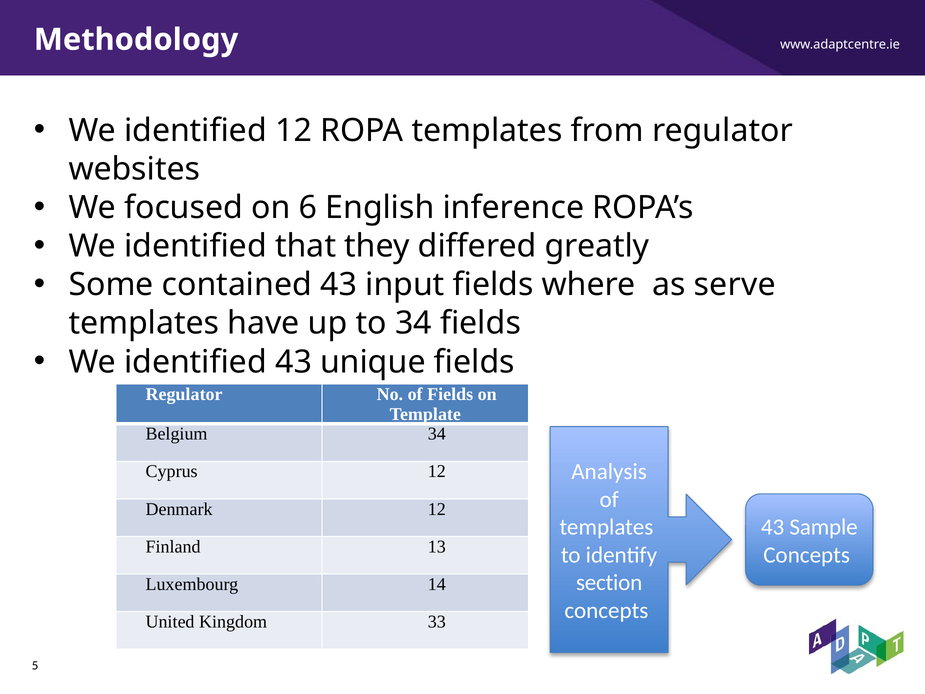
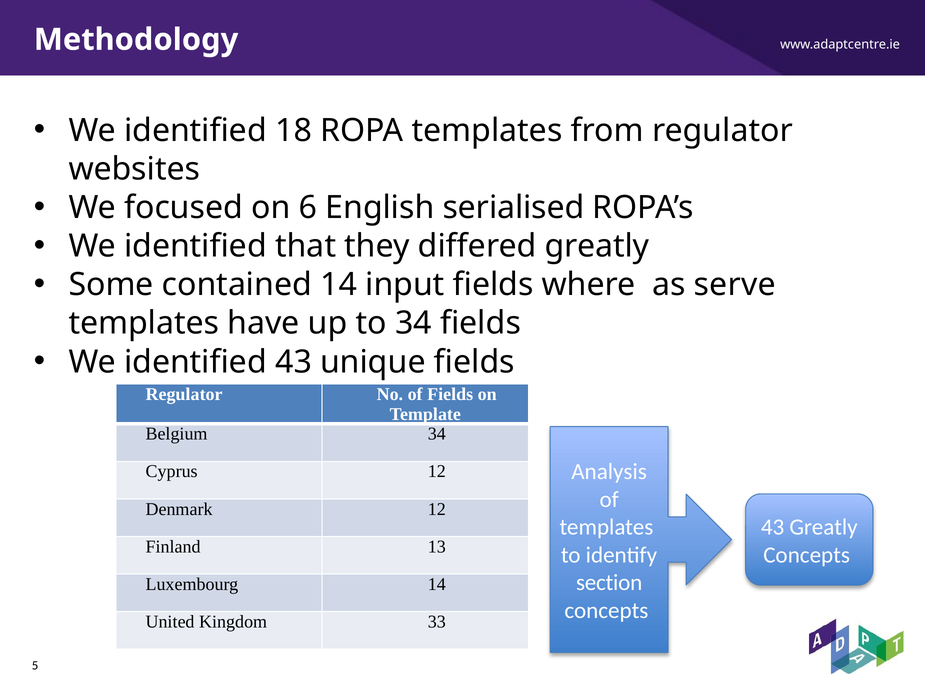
identified 12: 12 -> 18
inference: inference -> serialised
contained 43: 43 -> 14
43 Sample: Sample -> Greatly
